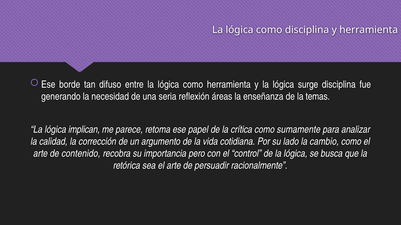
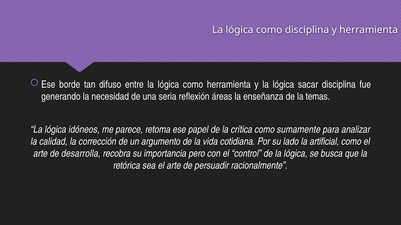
surge: surge -> sacar
implican: implican -> idóneos
cambio: cambio -> artificial
contenido: contenido -> desarrolla
